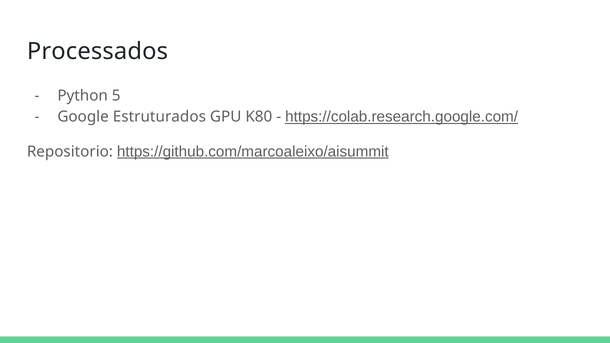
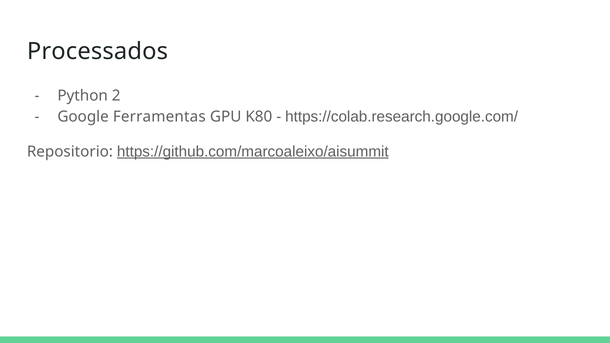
5: 5 -> 2
Estruturados: Estruturados -> Ferramentas
https://colab.research.google.com/ underline: present -> none
